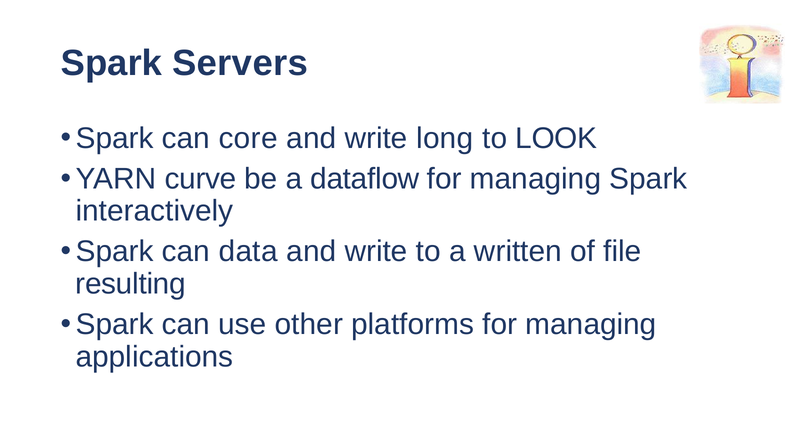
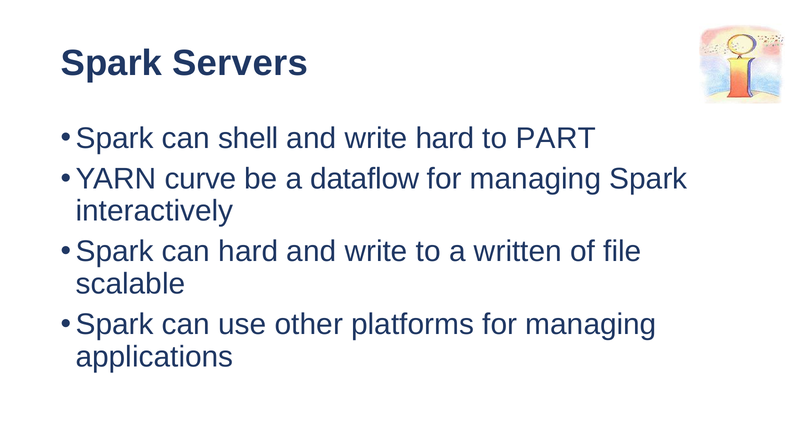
core: core -> shell
write long: long -> hard
LOOK: LOOK -> PART
can data: data -> hard
resulting: resulting -> scalable
